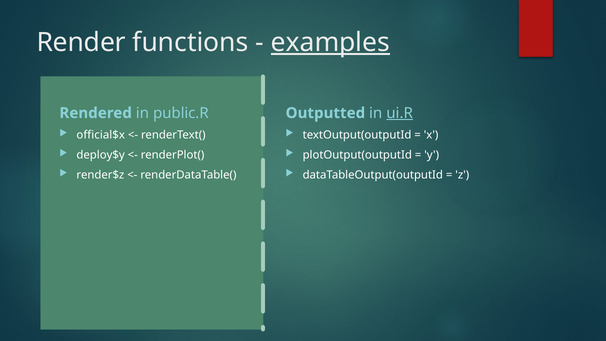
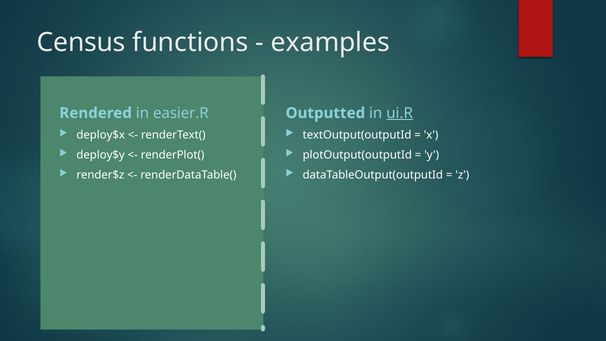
Render: Render -> Census
examples underline: present -> none
public.R: public.R -> easier.R
official$x: official$x -> deploy$x
